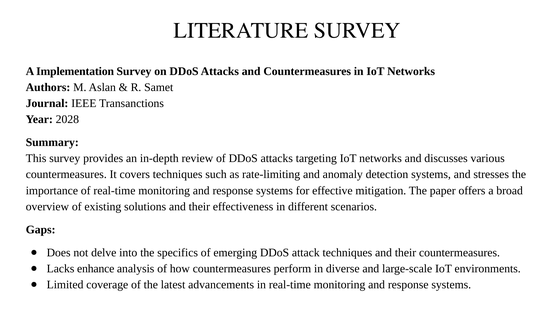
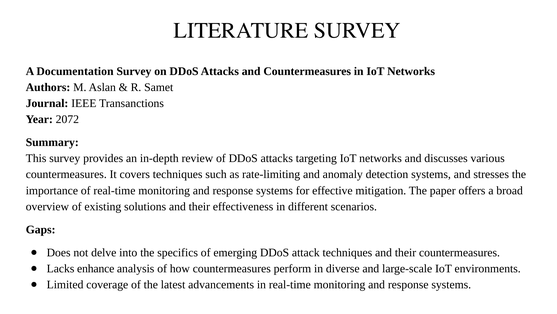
Implementation: Implementation -> Documentation
2028: 2028 -> 2072
